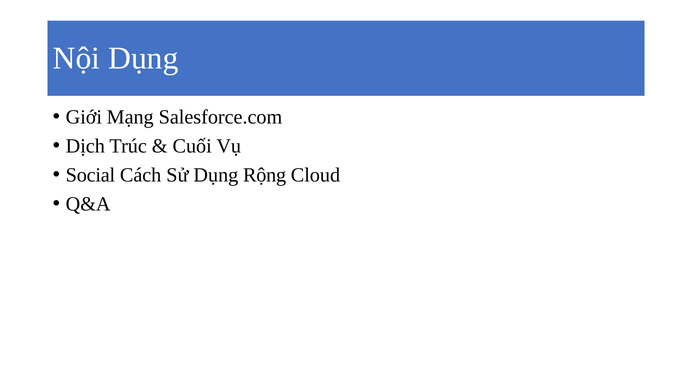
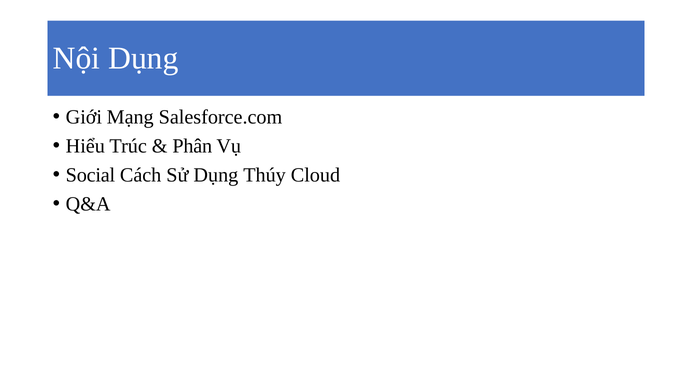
Dịch: Dịch -> Hiểu
Cuối: Cuối -> Phân
Rộng: Rộng -> Thúy
